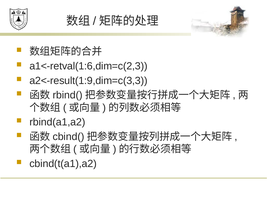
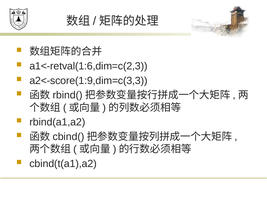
a2<-result(1:9,dim=c(3,3: a2<-result(1:9,dim=c(3,3 -> a2<-score(1:9,dim=c(3,3
